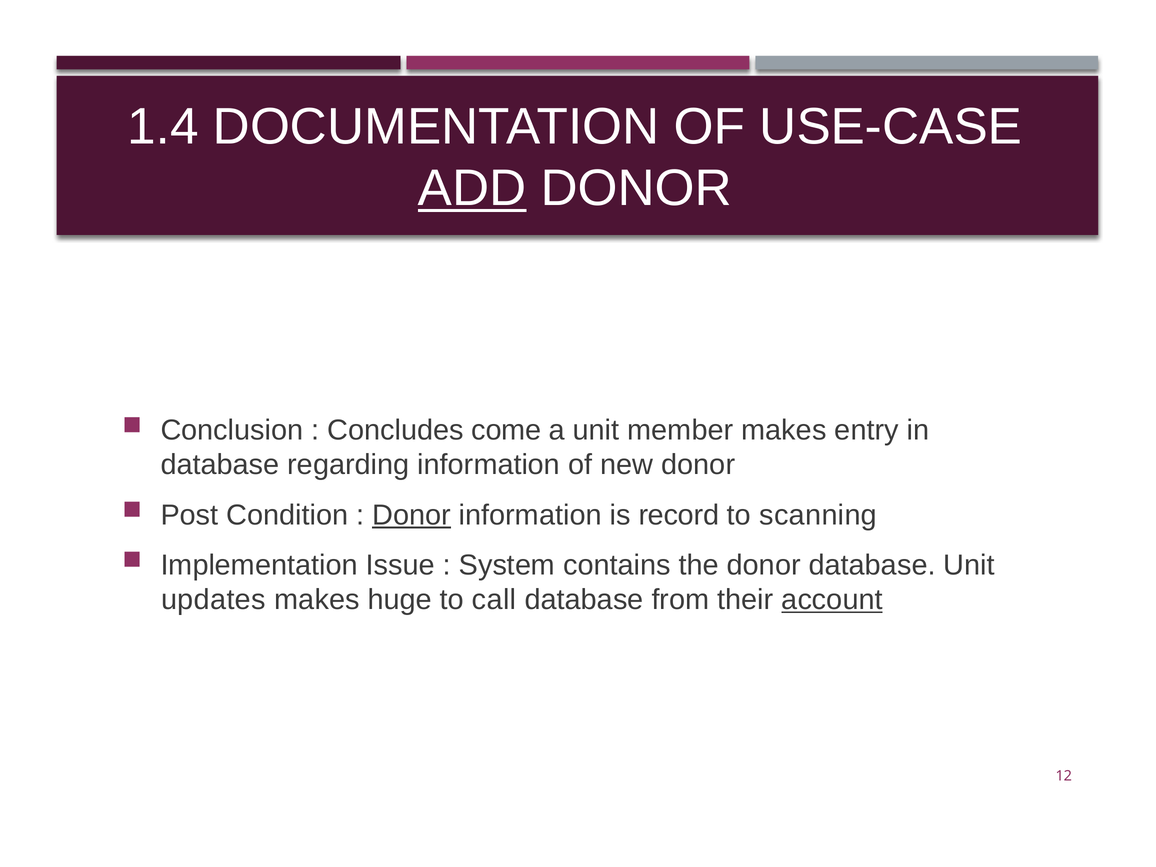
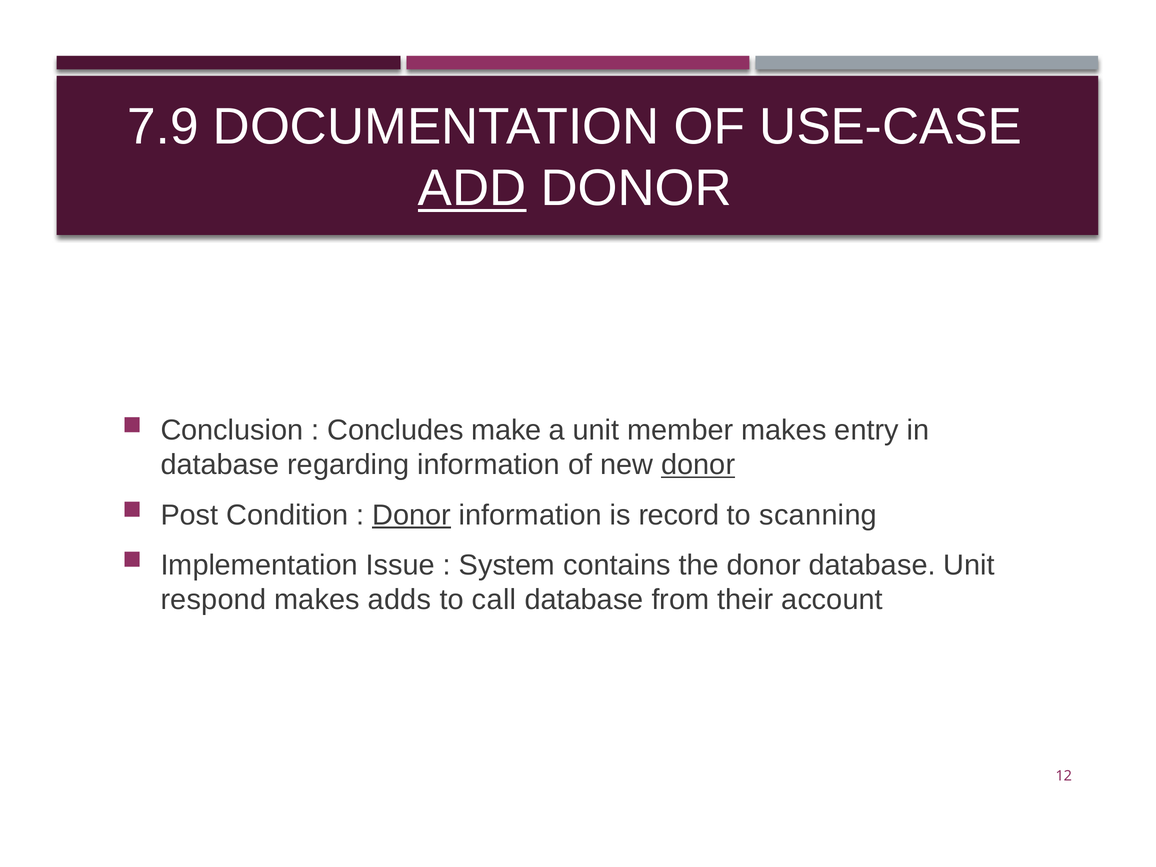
1.4: 1.4 -> 7.9
come: come -> make
donor at (698, 465) underline: none -> present
updates: updates -> respond
huge: huge -> adds
account underline: present -> none
